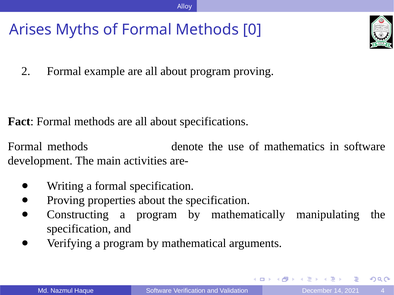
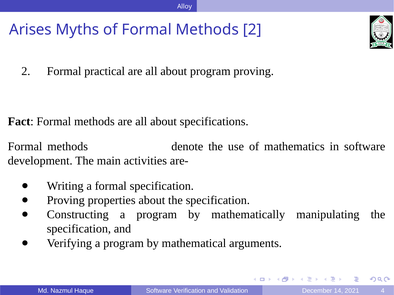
Methods 0: 0 -> 2
example: example -> practical
